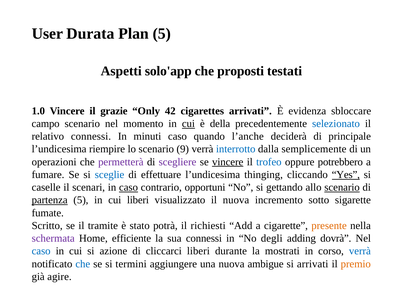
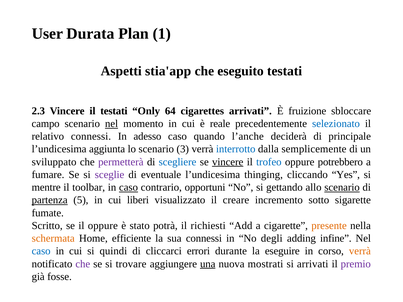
Plan 5: 5 -> 1
solo'app: solo'app -> stia'app
proposti: proposti -> eseguito
1.0: 1.0 -> 2.3
il grazie: grazie -> testati
42: 42 -> 64
evidenza: evidenza -> fruizione
nel at (112, 124) underline: none -> present
cui at (188, 124) underline: present -> none
della: della -> reale
minuti: minuti -> adesso
riempire: riempire -> aggiunta
9: 9 -> 3
operazioni: operazioni -> sviluppato
scegliere colour: purple -> blue
sceglie colour: blue -> purple
effettuare: effettuare -> eventuale
Yes underline: present -> none
caselle: caselle -> mentre
scenari: scenari -> toolbar
il nuova: nuova -> creare
il tramite: tramite -> oppure
schermata colour: purple -> orange
dovrà: dovrà -> infine
azione: azione -> quindi
cliccarci liberi: liberi -> errori
mostrati: mostrati -> eseguire
verrà at (360, 251) colour: blue -> orange
che at (83, 264) colour: blue -> purple
termini: termini -> trovare
una underline: none -> present
ambigue: ambigue -> mostrati
premio colour: orange -> purple
agire: agire -> fosse
